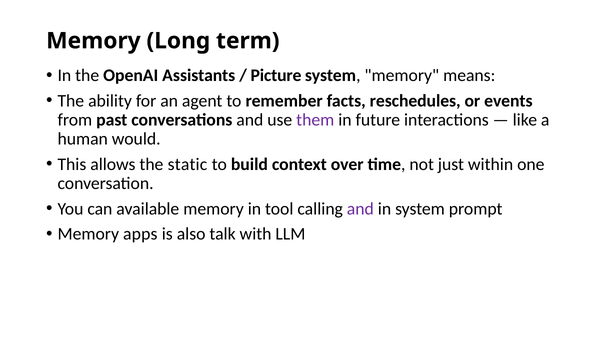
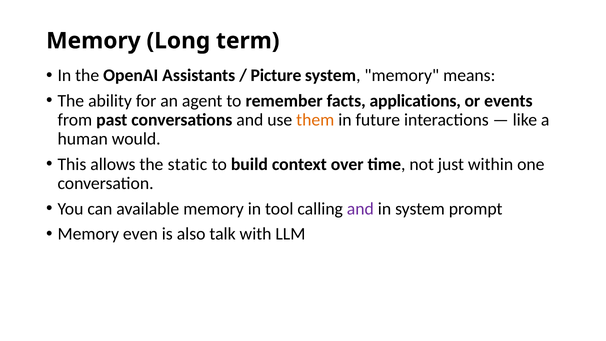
reschedules: reschedules -> applications
them colour: purple -> orange
apps: apps -> even
